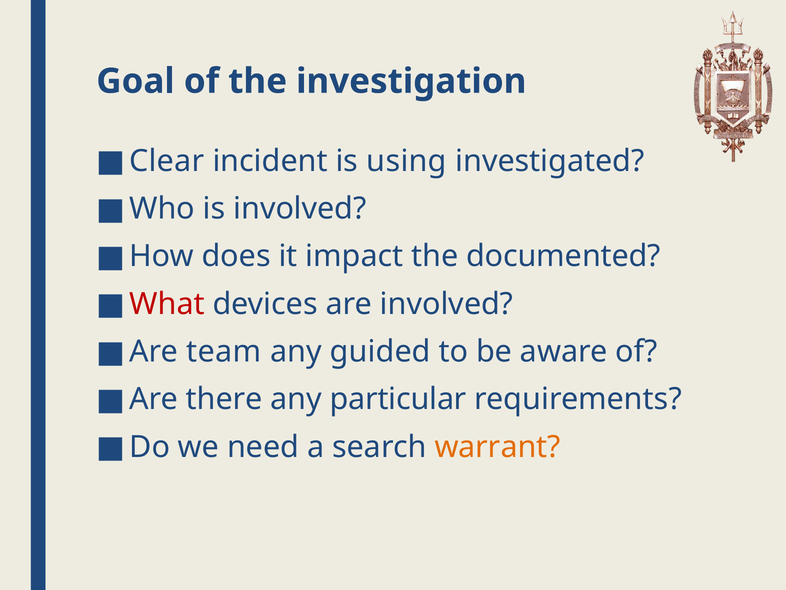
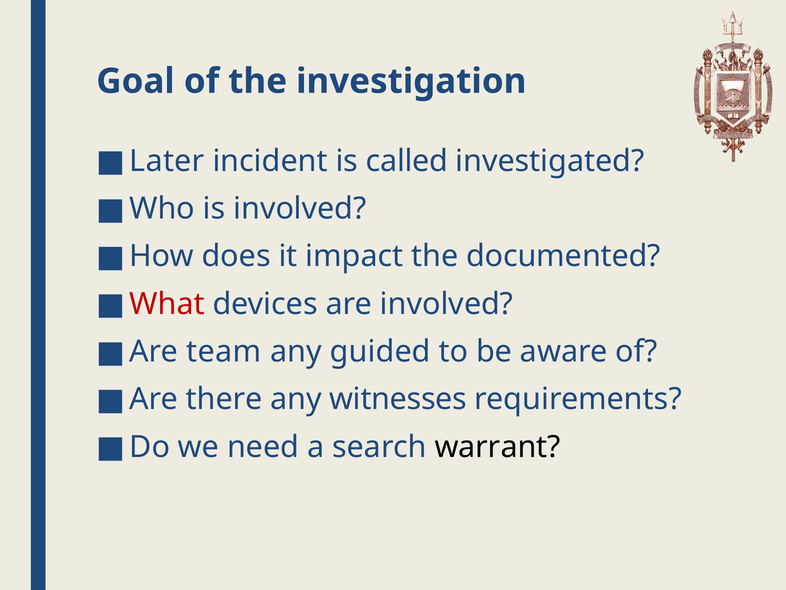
Clear: Clear -> Later
using: using -> called
particular: particular -> witnesses
warrant colour: orange -> black
